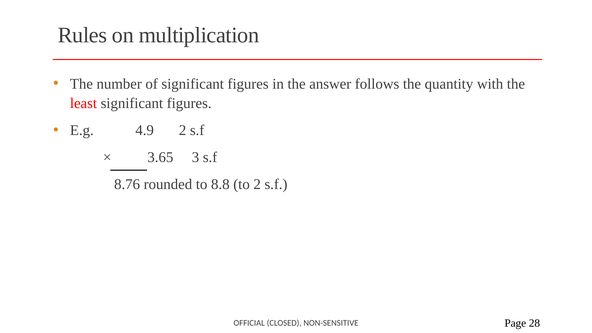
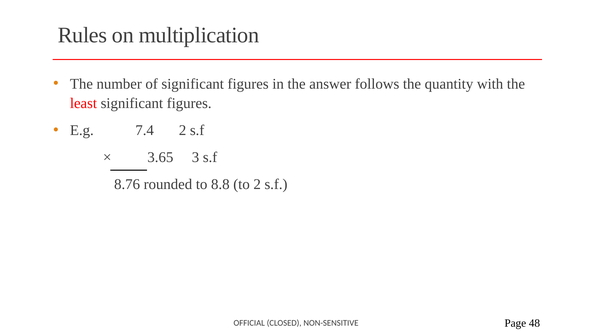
4.9: 4.9 -> 7.4
28: 28 -> 48
